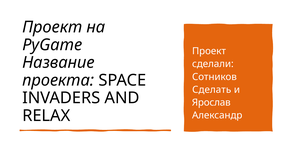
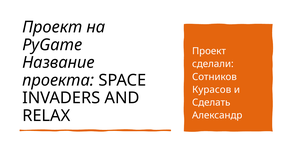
Сделать: Сделать -> Курасов
Ярослав: Ярослав -> Сделать
